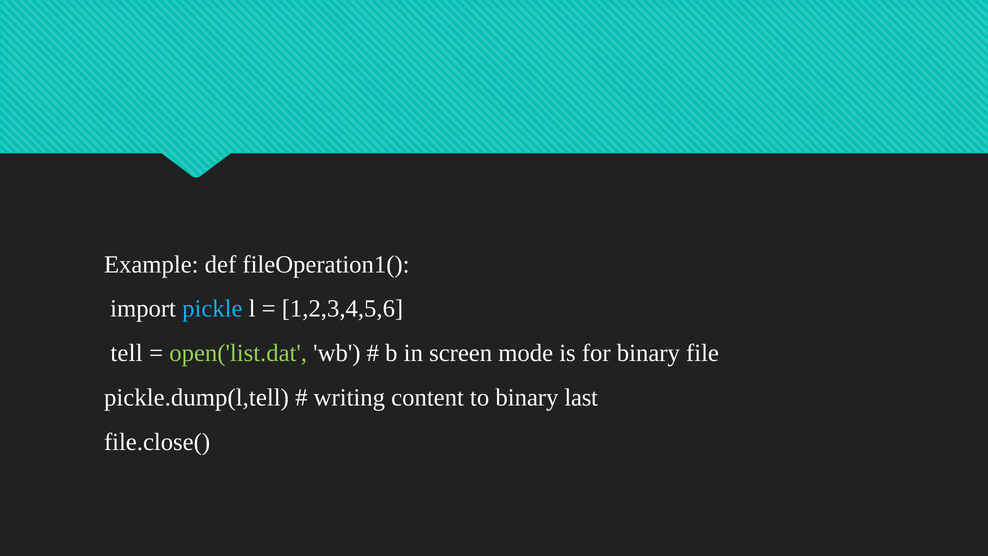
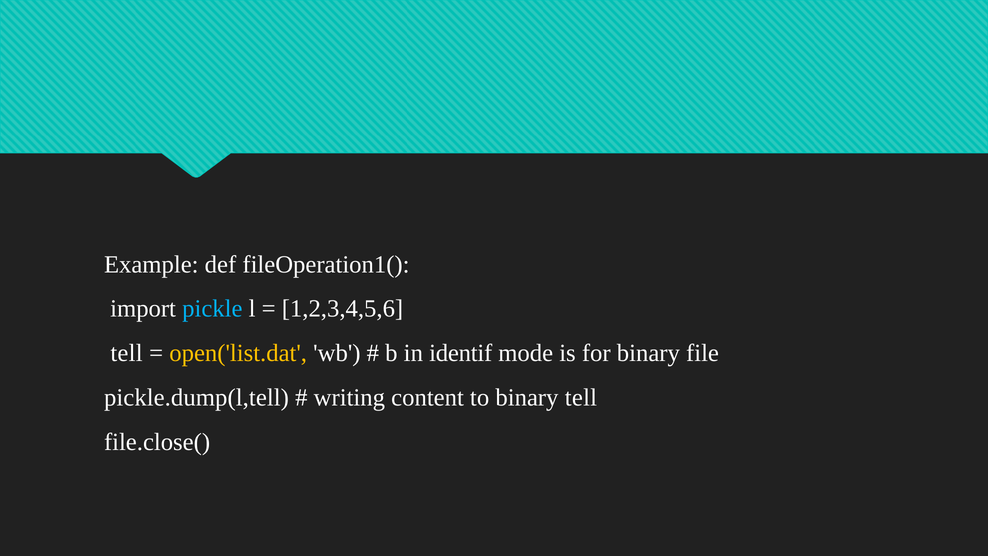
open('list.dat colour: light green -> yellow
screen: screen -> identif
binary last: last -> tell
